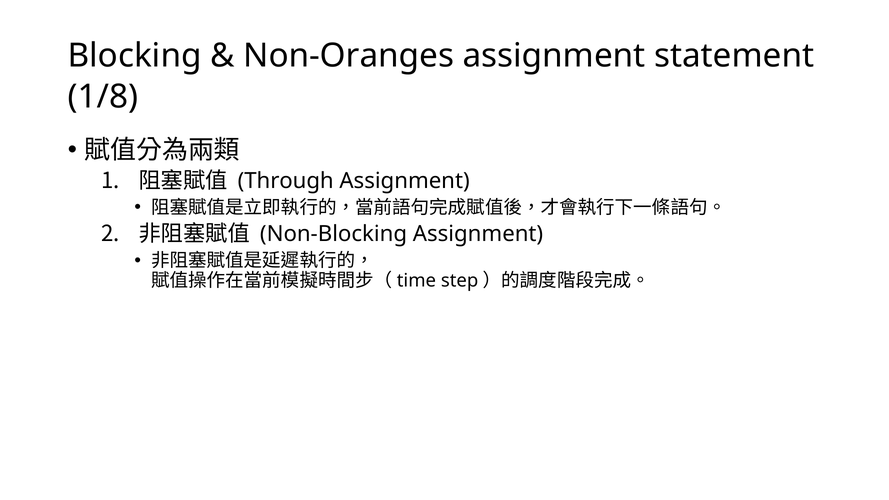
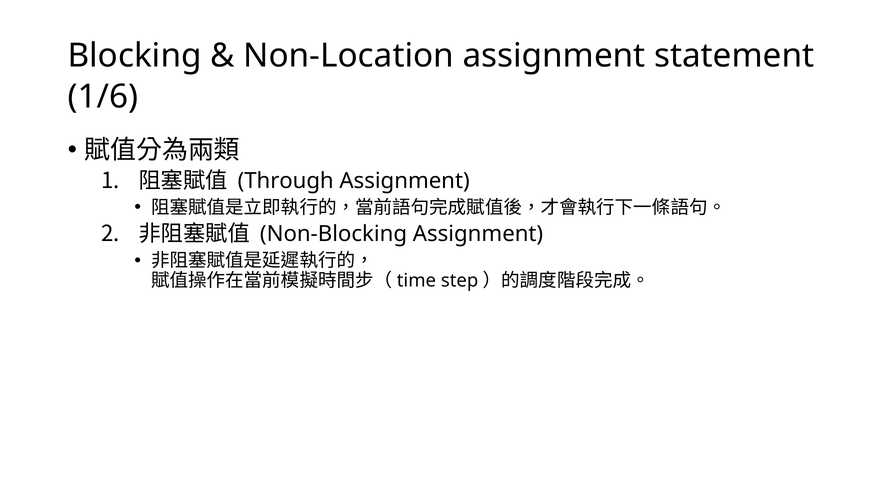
Non-Oranges: Non-Oranges -> Non-Location
1/8: 1/8 -> 1/6
